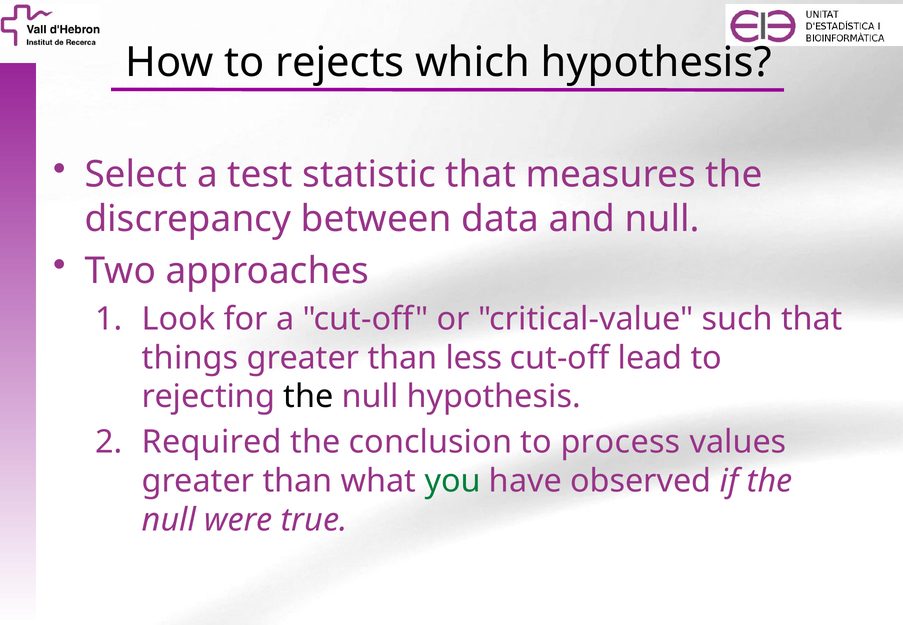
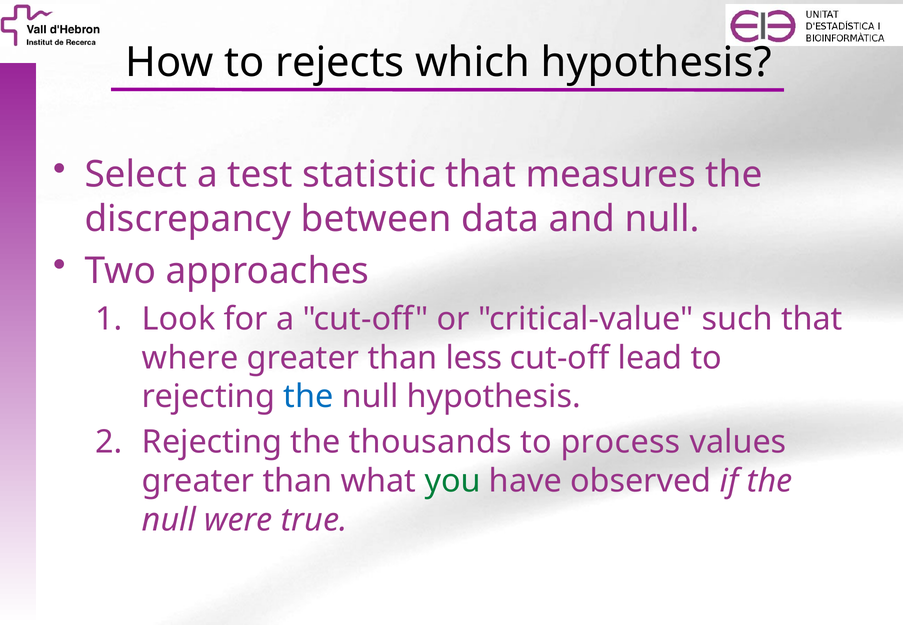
things: things -> where
the at (308, 397) colour: black -> blue
Required at (212, 442): Required -> Rejecting
conclusion: conclusion -> thousands
